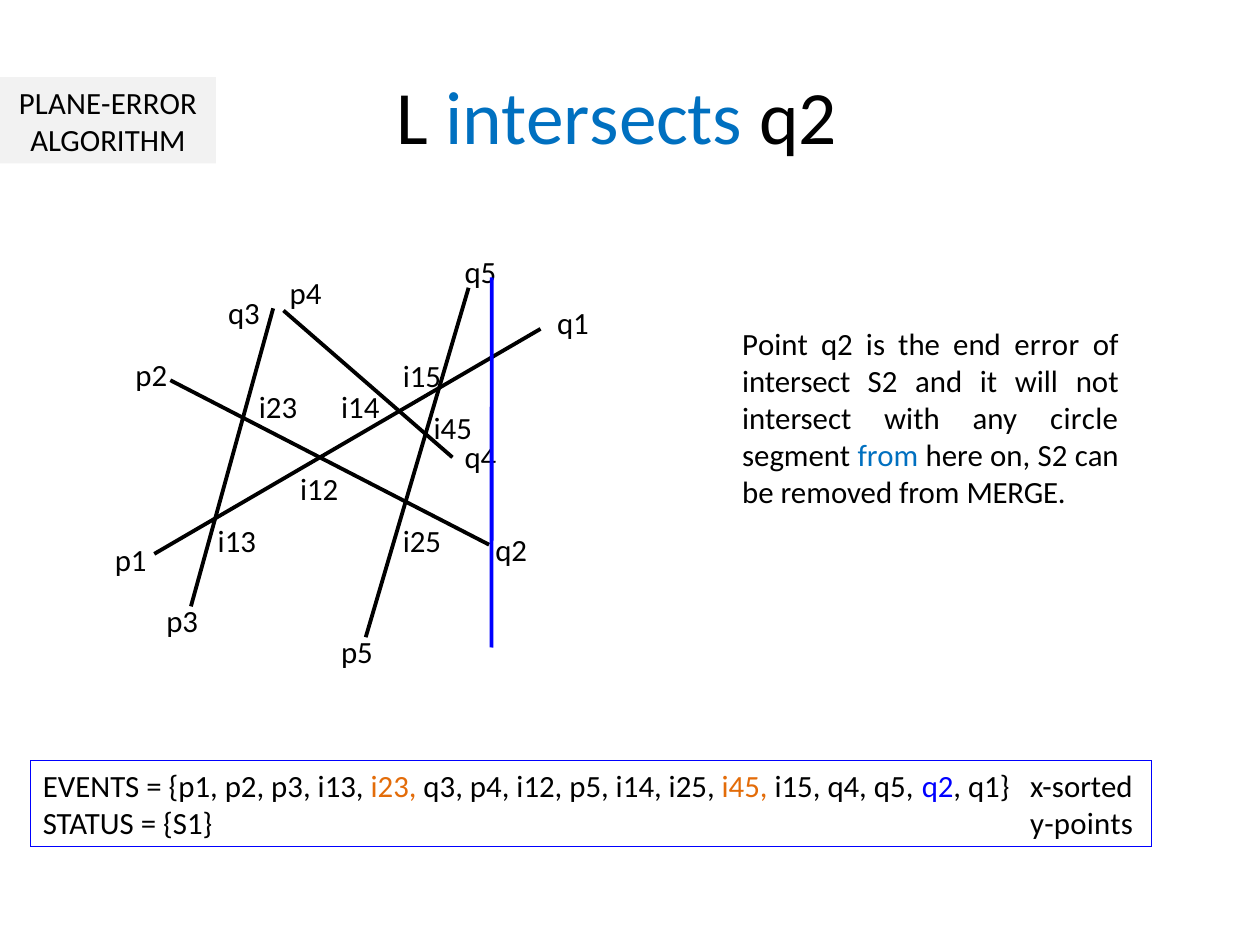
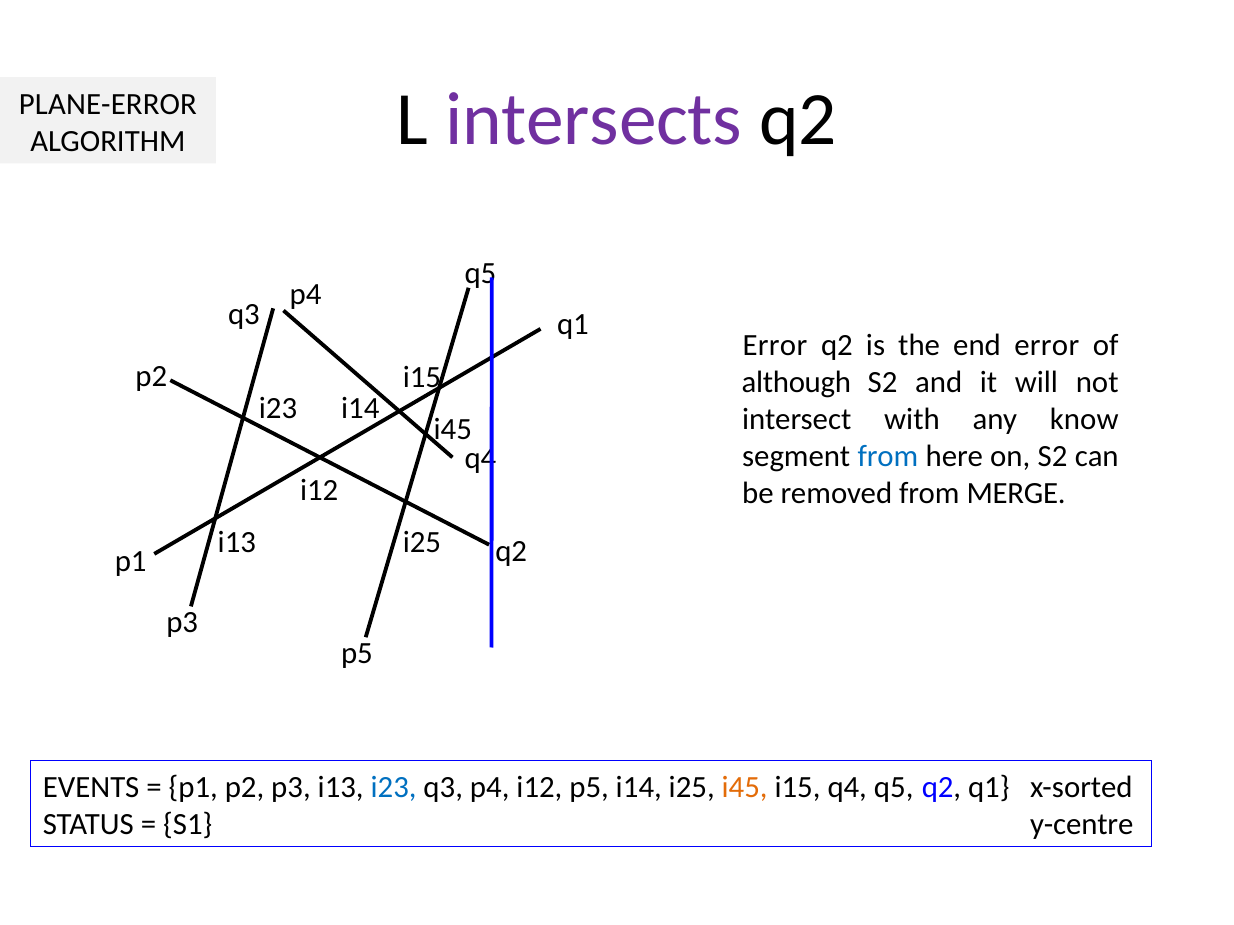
intersects colour: blue -> purple
Point at (775, 345): Point -> Error
intersect at (796, 383): intersect -> although
circle: circle -> know
i23 at (394, 788) colour: orange -> blue
y-points: y-points -> y-centre
